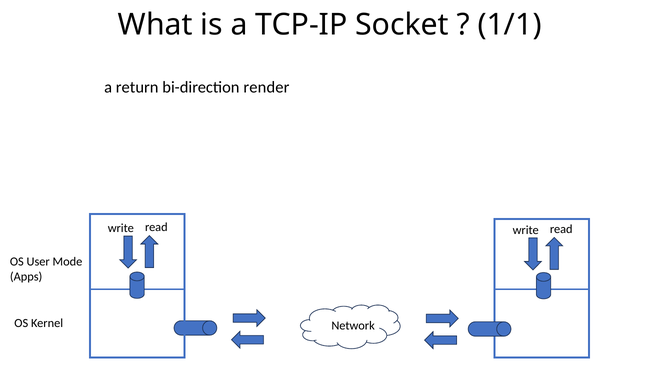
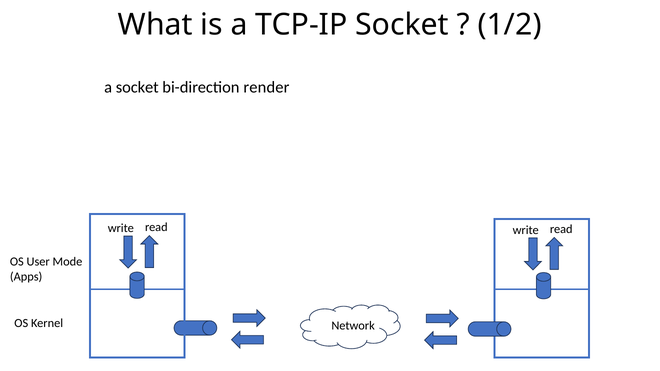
1/1: 1/1 -> 1/2
a return: return -> socket
